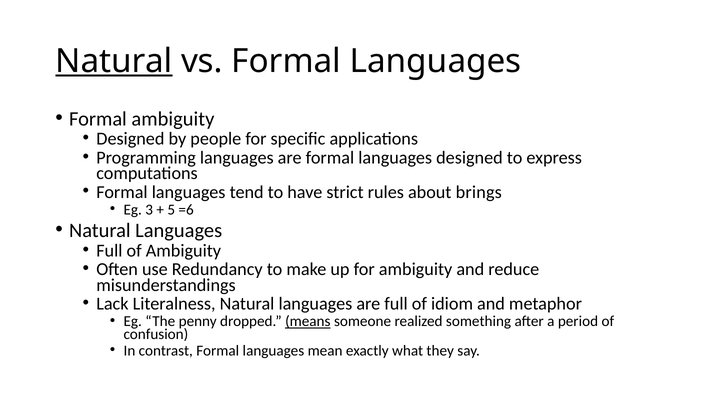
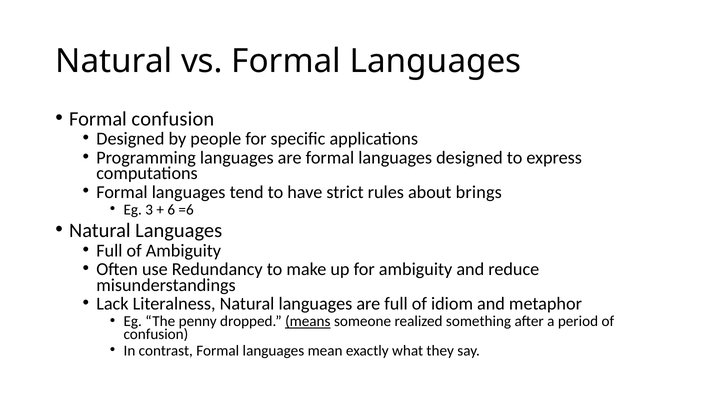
Natural at (114, 61) underline: present -> none
Formal ambiguity: ambiguity -> confusion
5: 5 -> 6
